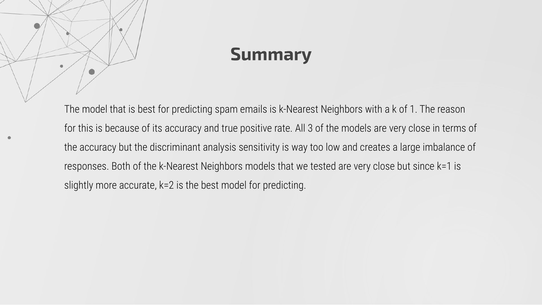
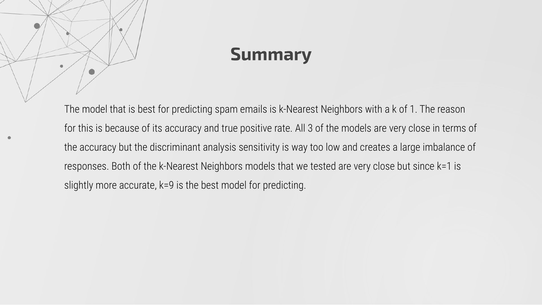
k=2: k=2 -> k=9
